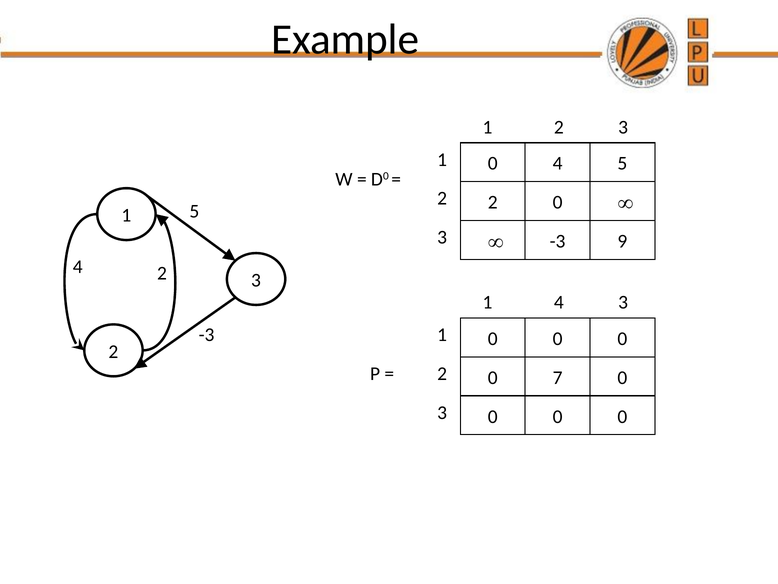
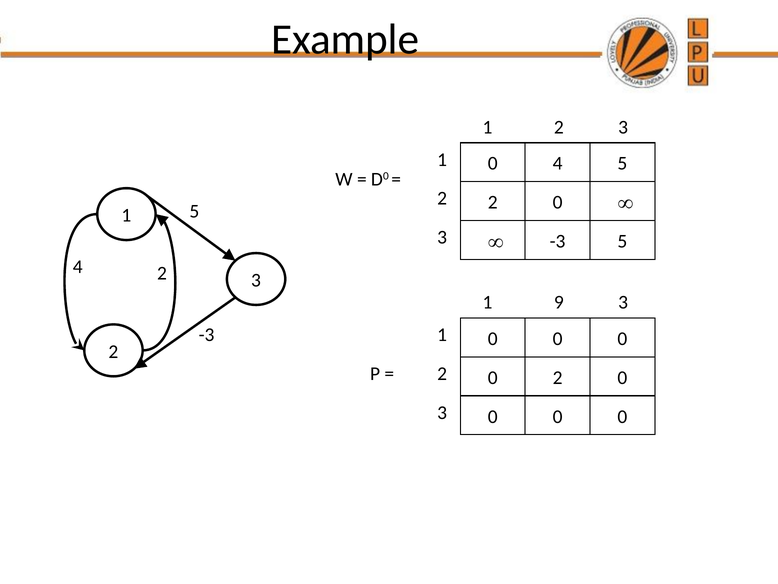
-3 9: 9 -> 5
1 4: 4 -> 9
0 7: 7 -> 2
